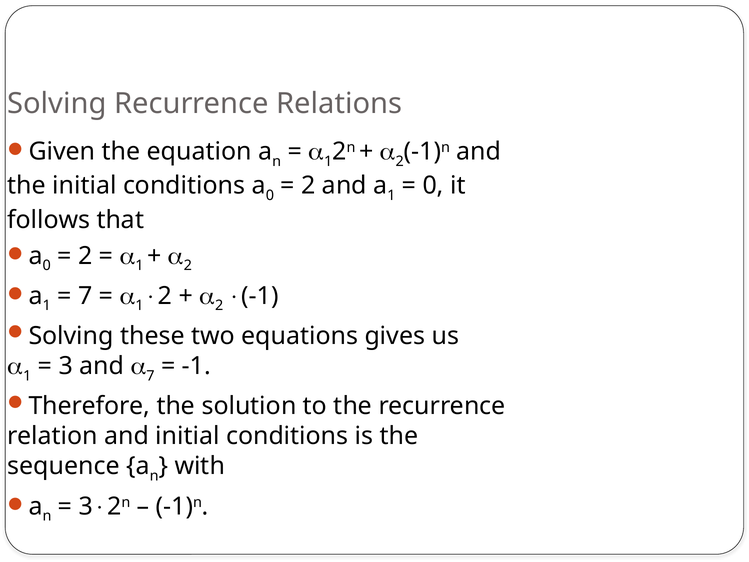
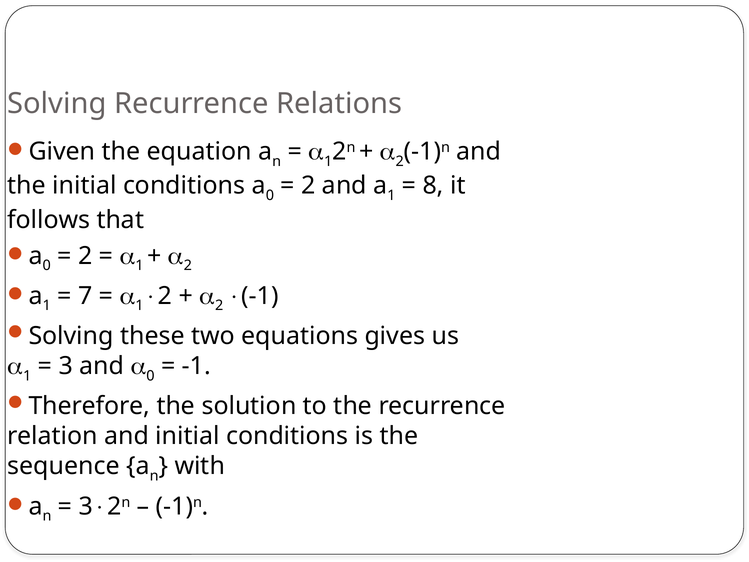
0 at (433, 186): 0 -> 8
7 at (150, 376): 7 -> 0
